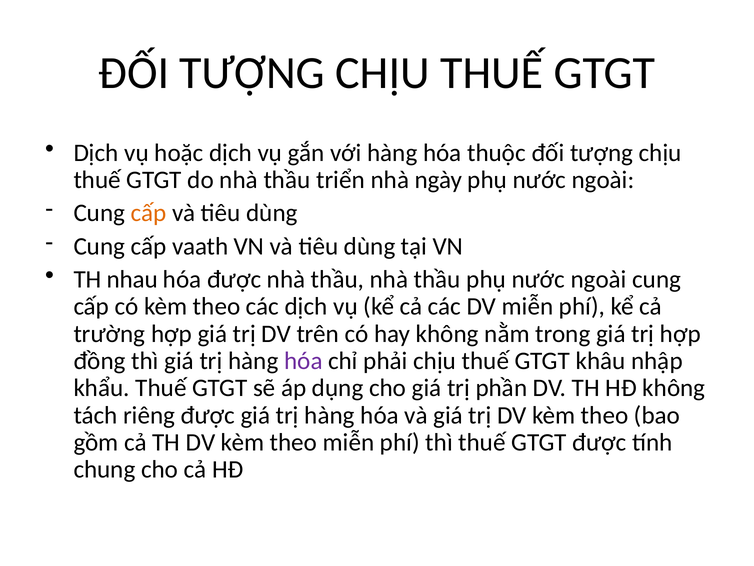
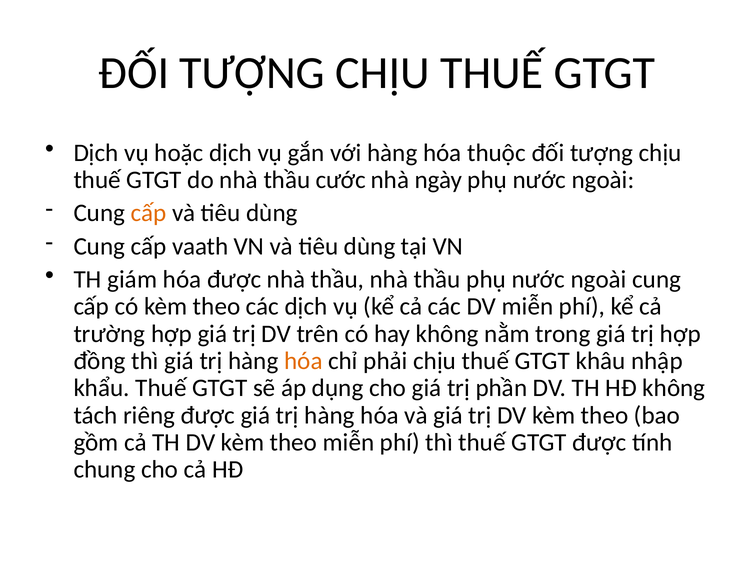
triển: triển -> cước
nhau: nhau -> giám
hóa at (303, 361) colour: purple -> orange
